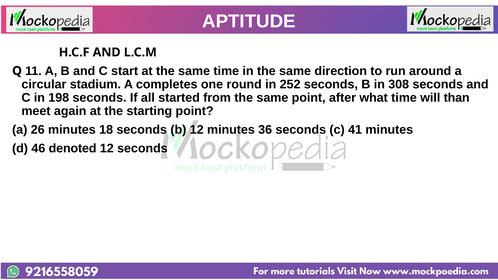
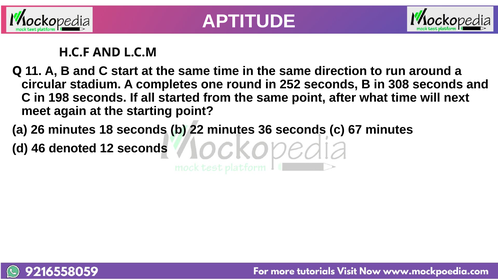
than: than -> next
b 12: 12 -> 22
41: 41 -> 67
